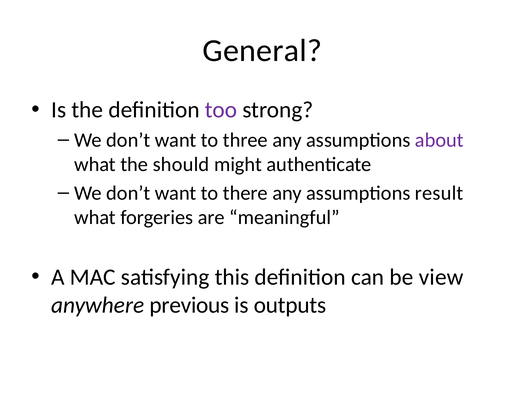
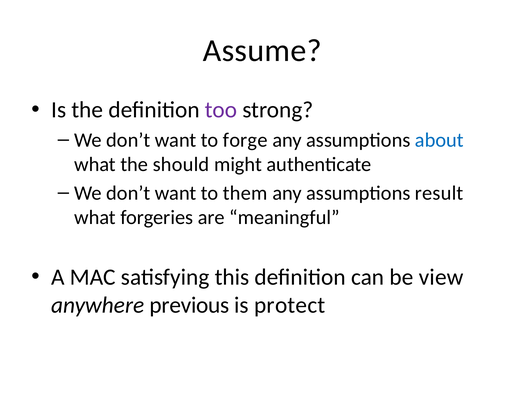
General: General -> Assume
three: three -> forge
about colour: purple -> blue
there: there -> them
outputs: outputs -> protect
